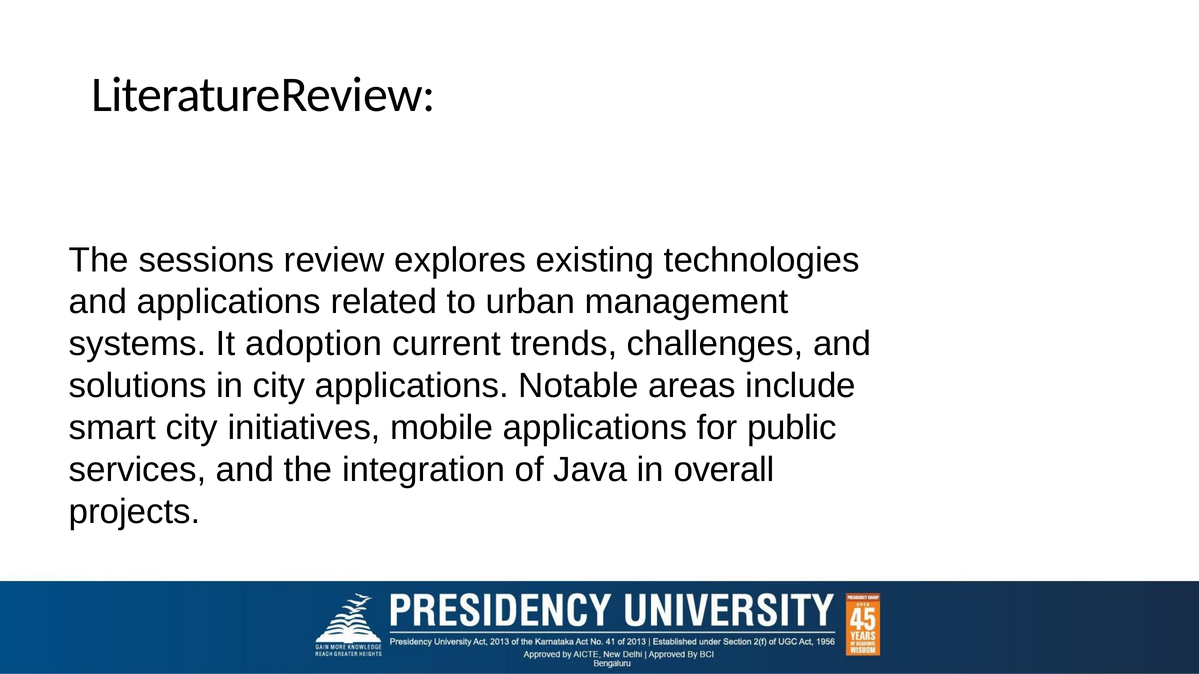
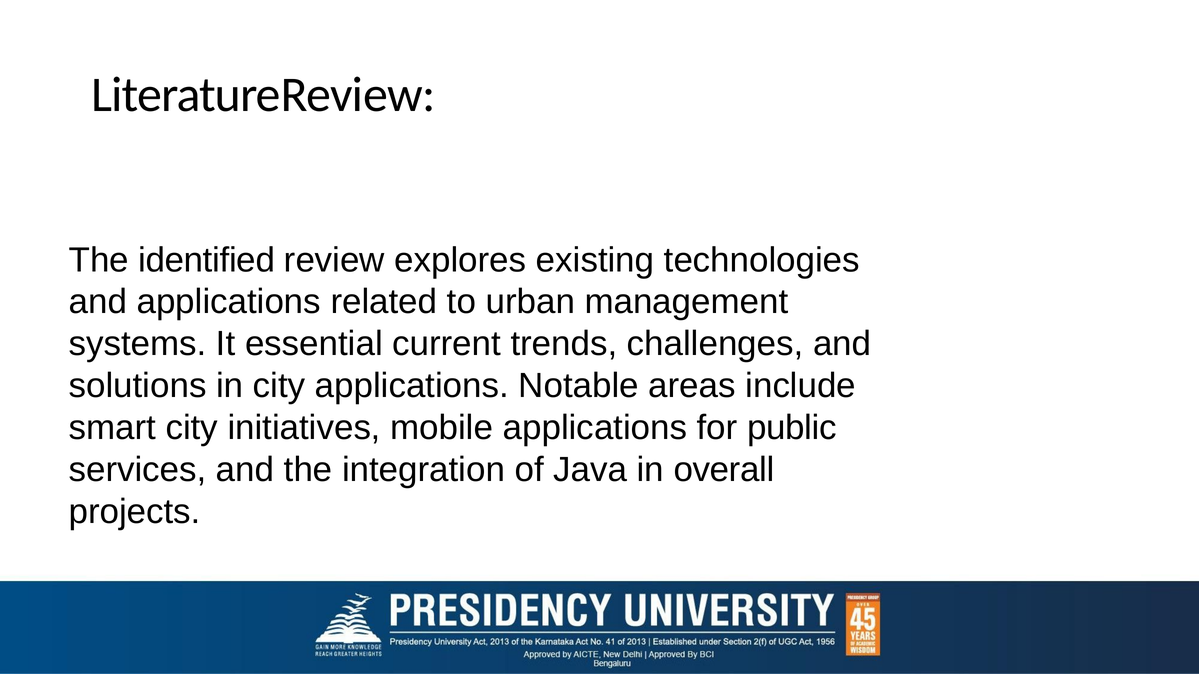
sessions: sessions -> identified
adoption: adoption -> essential
